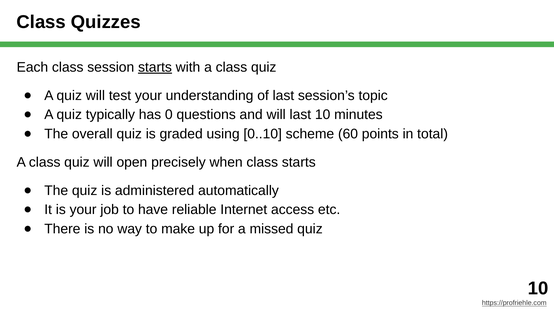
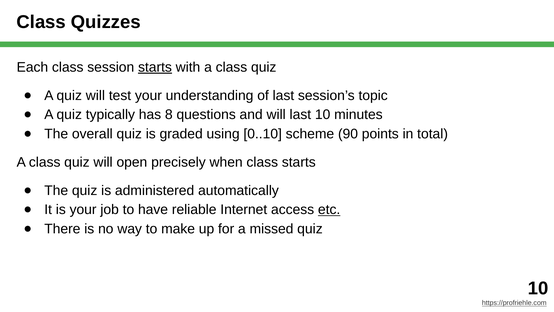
0: 0 -> 8
60: 60 -> 90
etc underline: none -> present
